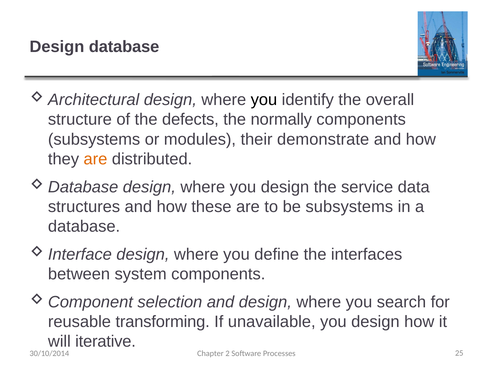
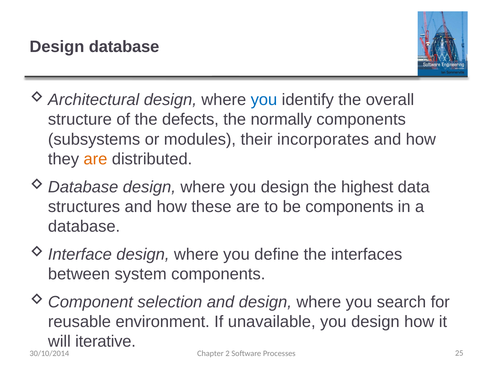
you at (264, 100) colour: black -> blue
demonstrate: demonstrate -> incorporates
service: service -> highest
be subsystems: subsystems -> components
transforming: transforming -> environment
